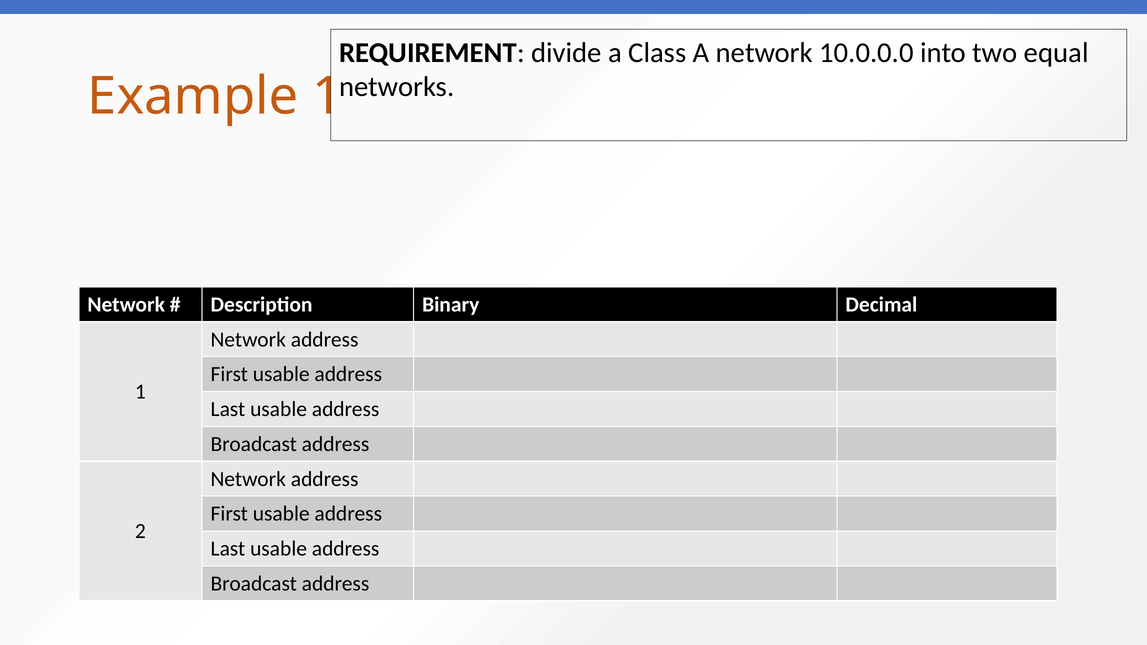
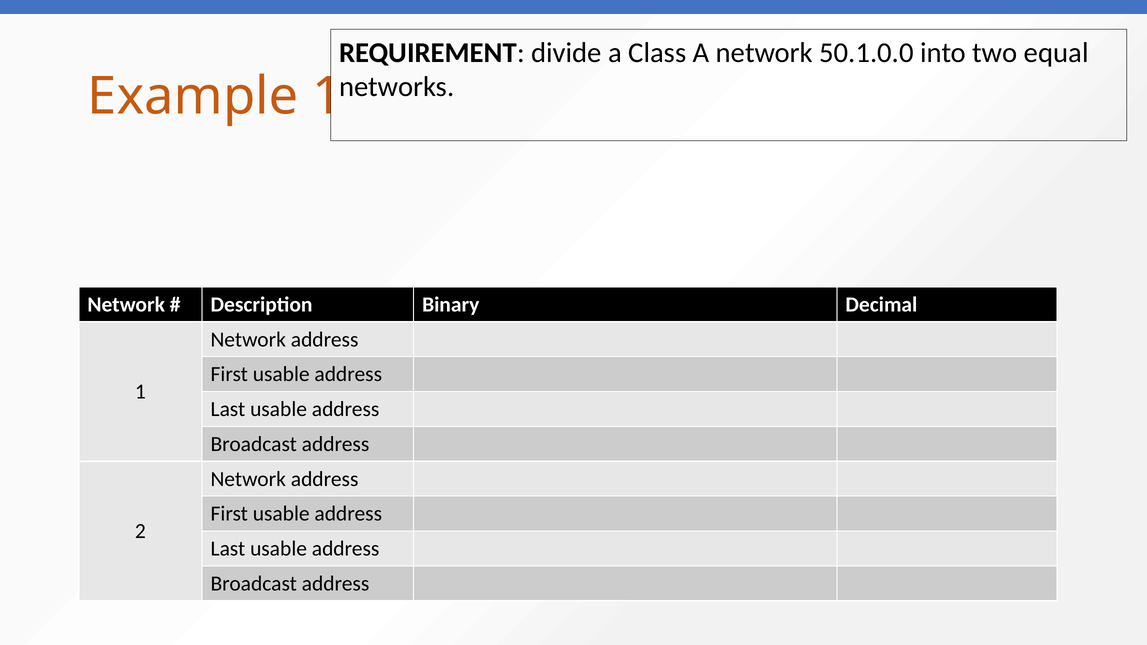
10.0.0.0: 10.0.0.0 -> 50.1.0.0
